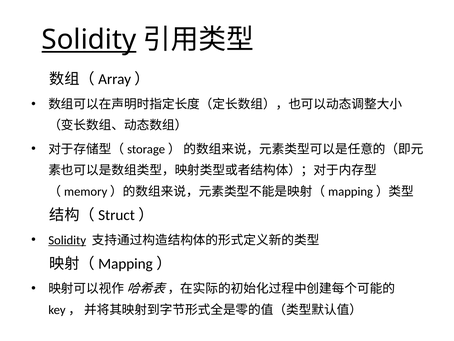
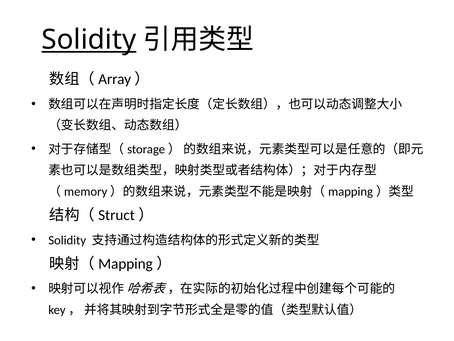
Solidity at (67, 240) underline: present -> none
